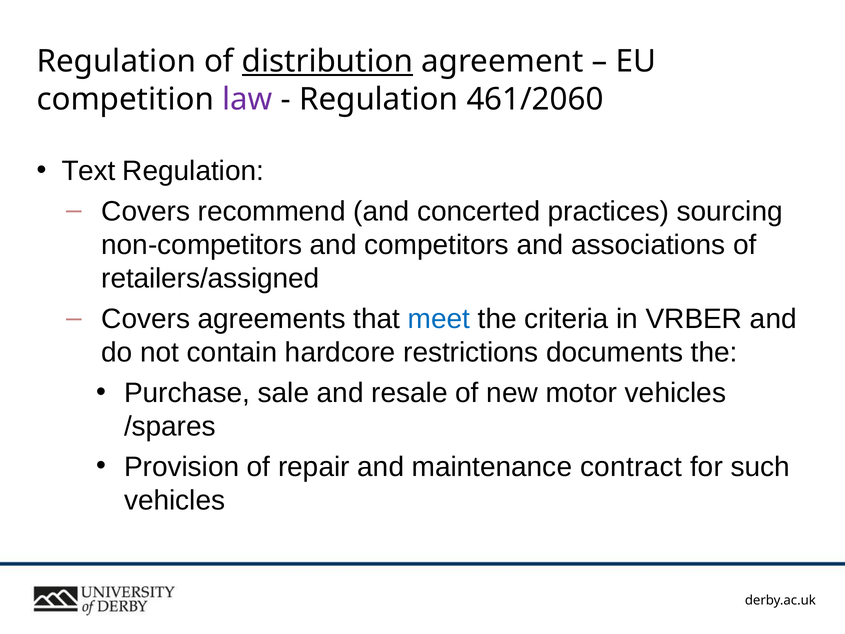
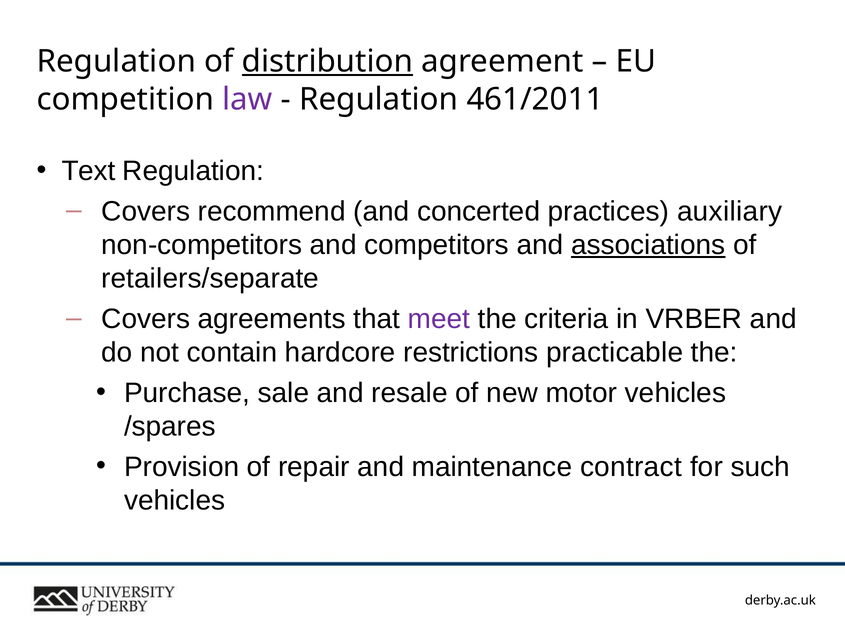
461/2060: 461/2060 -> 461/2011
sourcing: sourcing -> auxiliary
associations underline: none -> present
retailers/assigned: retailers/assigned -> retailers/separate
meet colour: blue -> purple
documents: documents -> practicable
